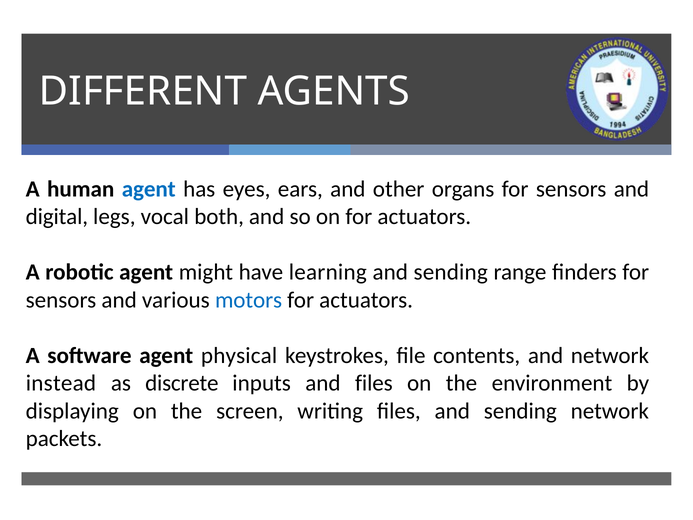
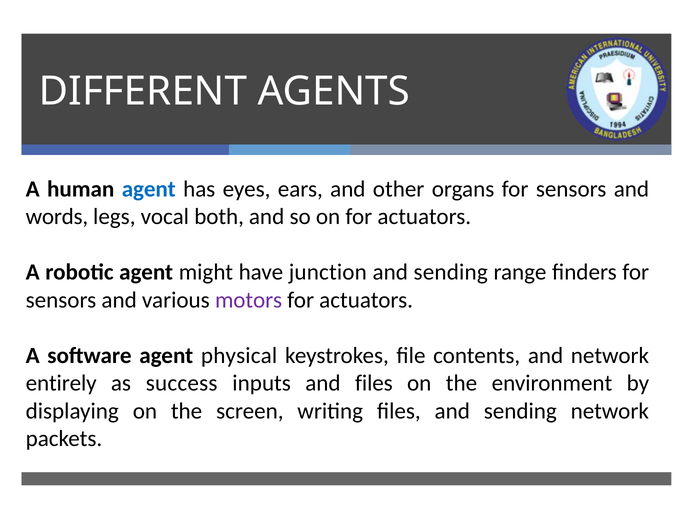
digital: digital -> words
learning: learning -> junction
motors colour: blue -> purple
instead: instead -> entirely
discrete: discrete -> success
